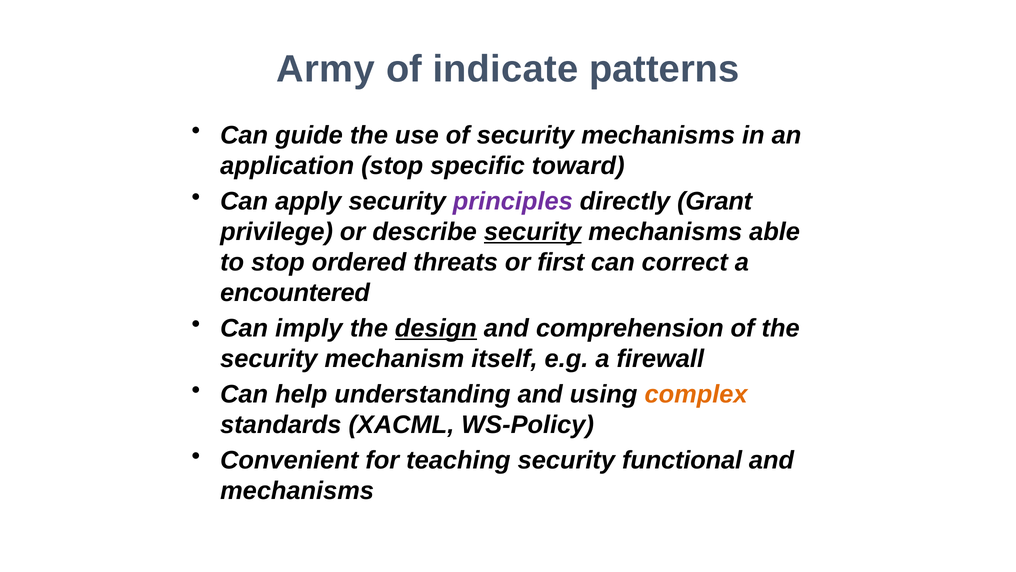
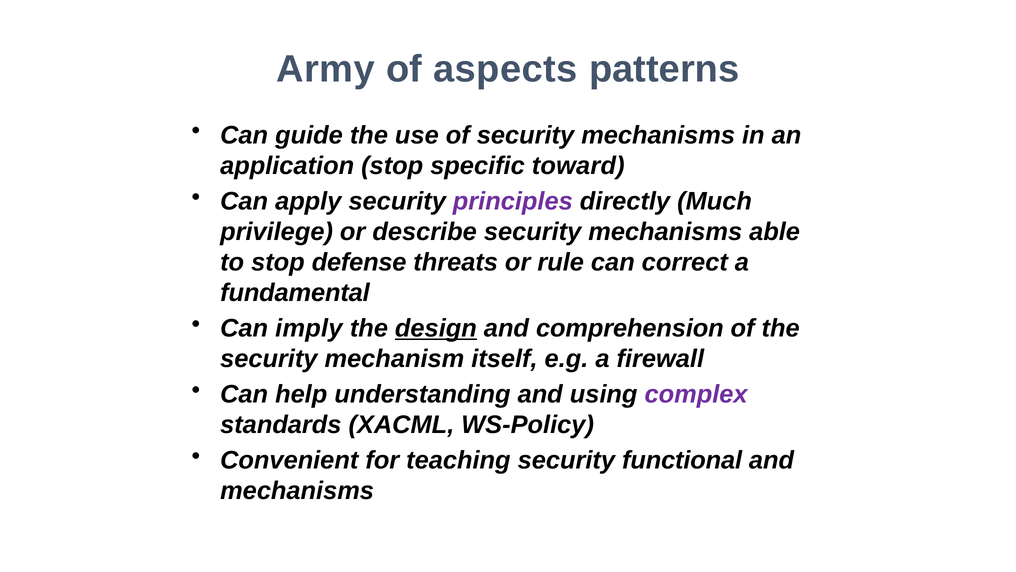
indicate: indicate -> aspects
Grant: Grant -> Much
security at (533, 232) underline: present -> none
ordered: ordered -> defense
first: first -> rule
encountered: encountered -> fundamental
complex colour: orange -> purple
